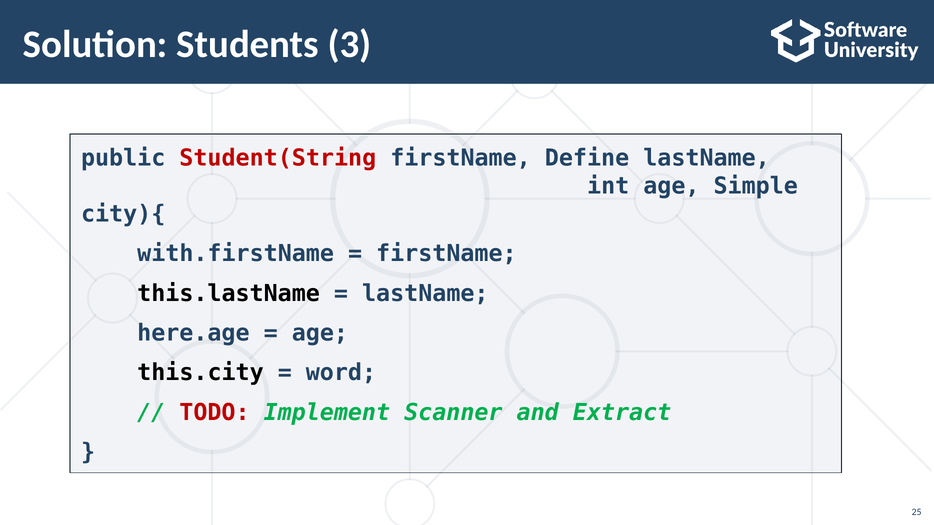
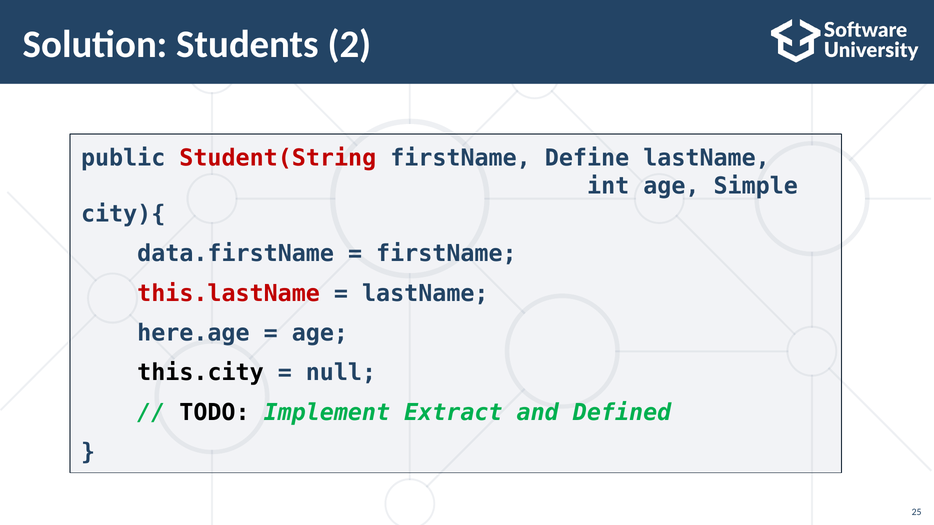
3: 3 -> 2
with.firstName: with.firstName -> data.firstName
this.lastName colour: black -> red
word: word -> null
TODO colour: red -> black
Scanner: Scanner -> Extract
Extract: Extract -> Defined
